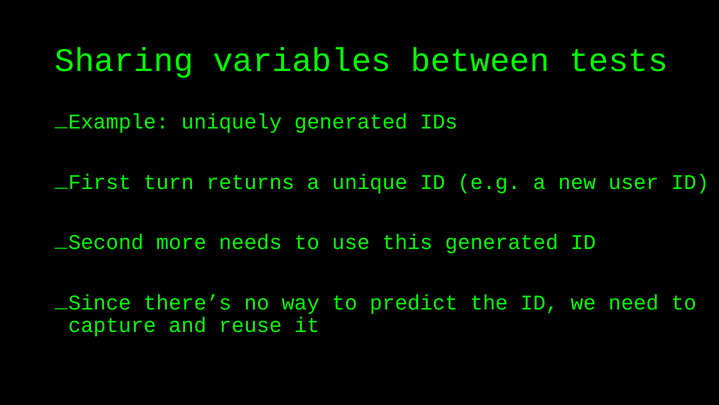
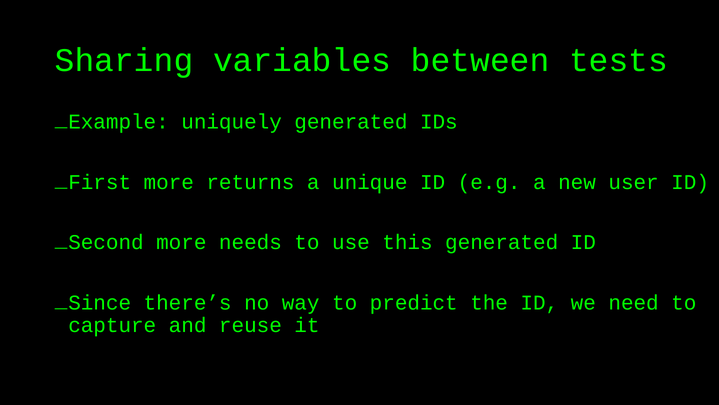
First turn: turn -> more
